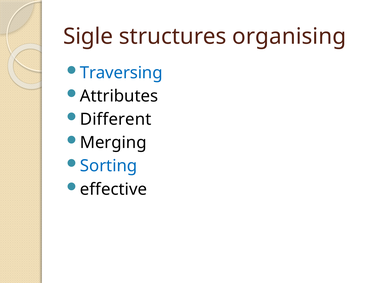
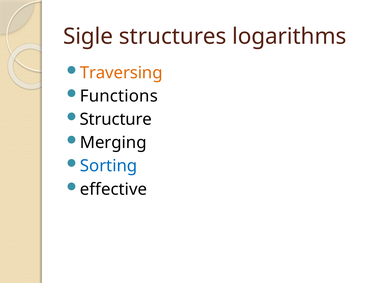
organising: organising -> logarithms
Traversing colour: blue -> orange
Attributes: Attributes -> Functions
Different: Different -> Structure
